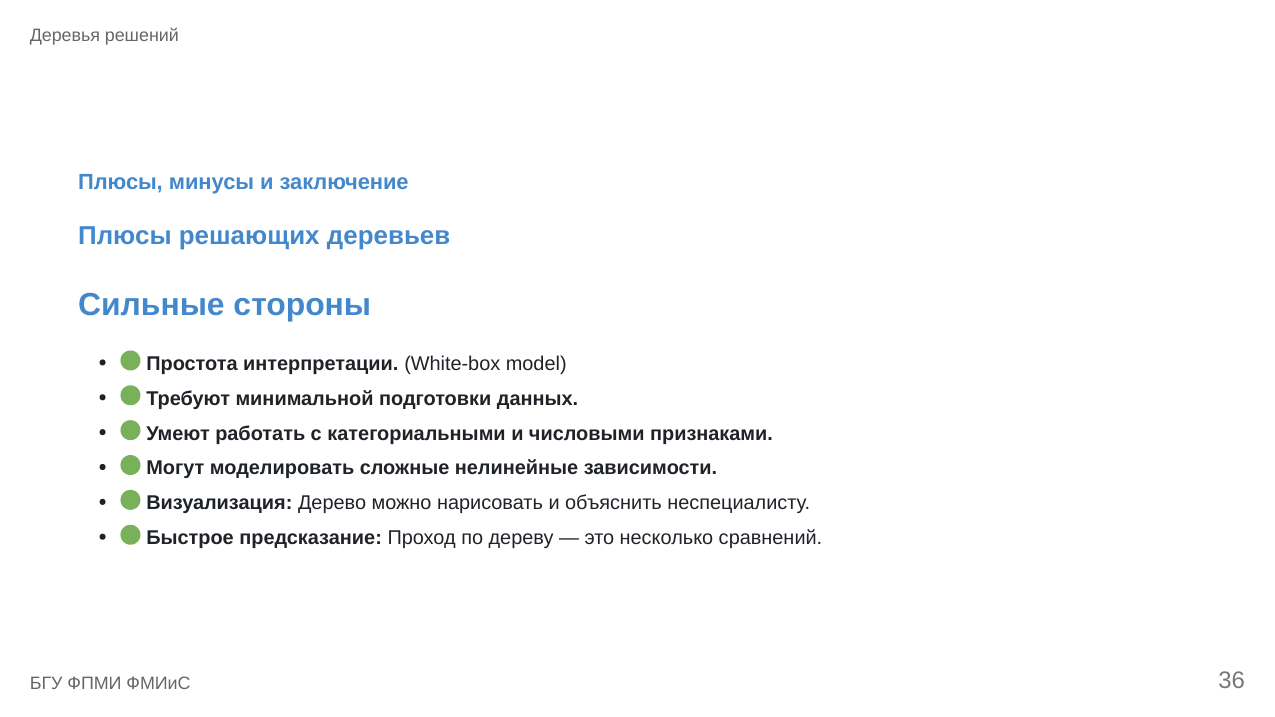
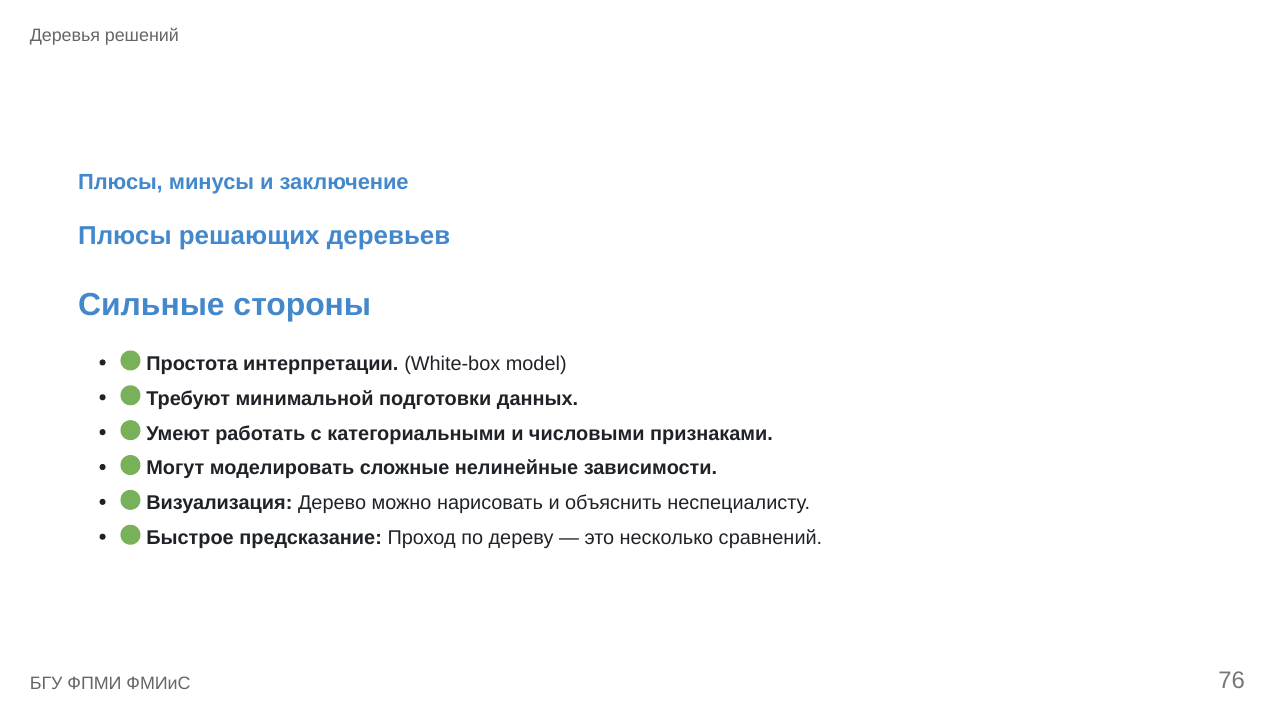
36: 36 -> 76
